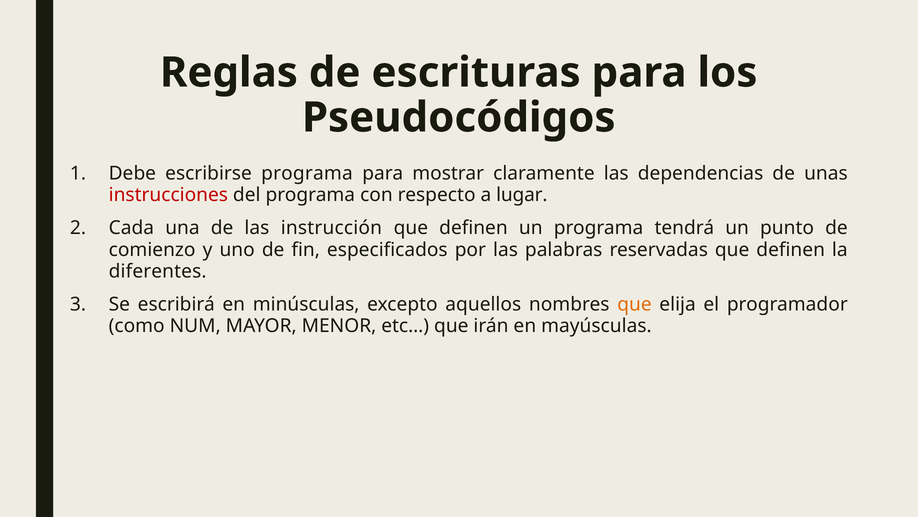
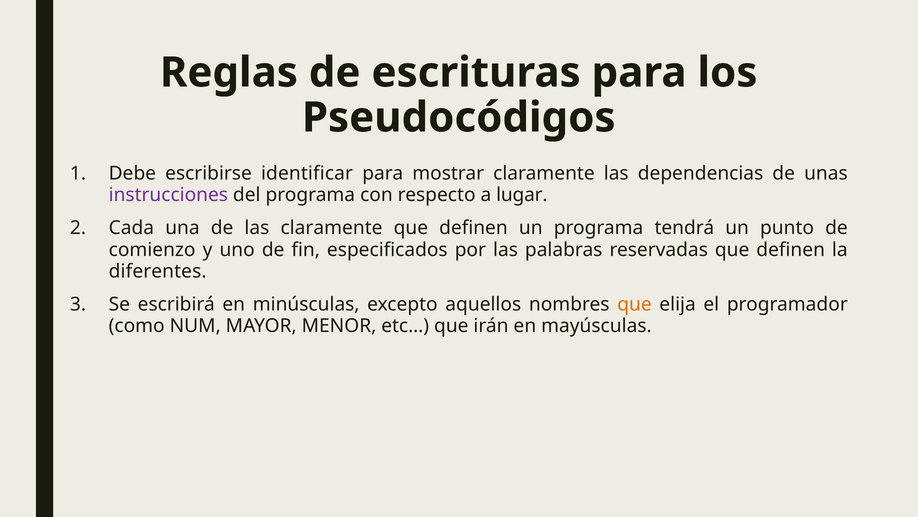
escribirse programa: programa -> identificar
instrucciones colour: red -> purple
las instrucción: instrucción -> claramente
